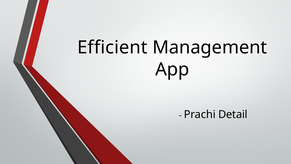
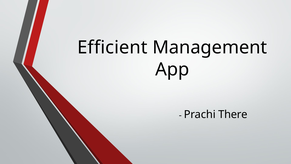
Detail: Detail -> There
